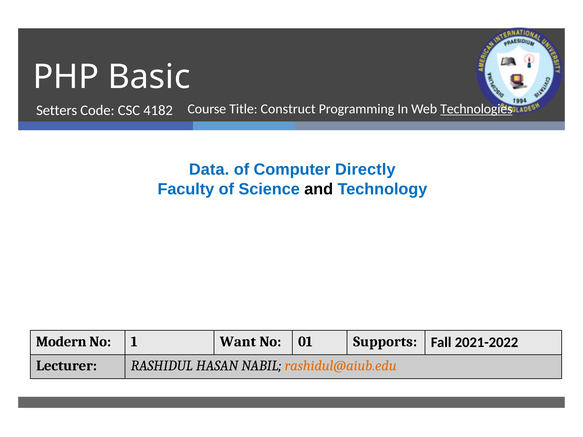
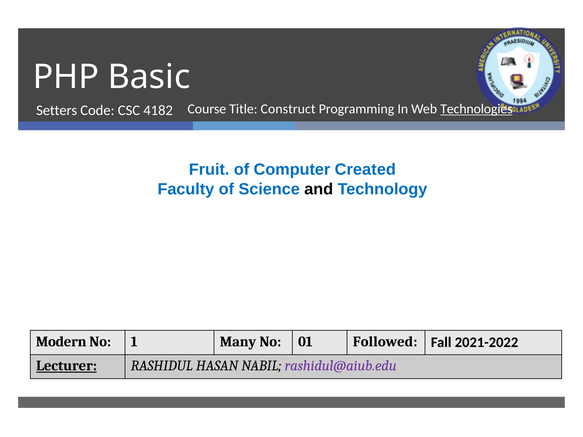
Data: Data -> Fruit
Directly: Directly -> Created
Want: Want -> Many
Supports: Supports -> Followed
Lecturer underline: none -> present
rashidul@aiub.edu colour: orange -> purple
